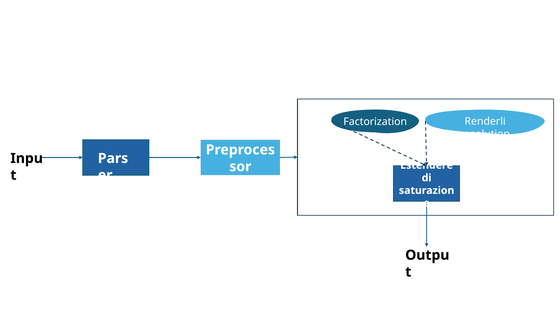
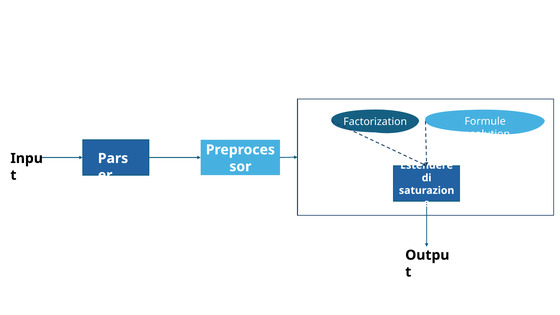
Renderli: Renderli -> Formule
